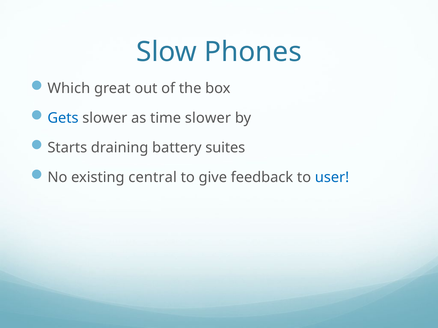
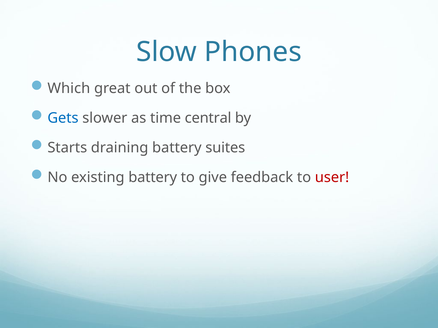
time slower: slower -> central
existing central: central -> battery
user colour: blue -> red
